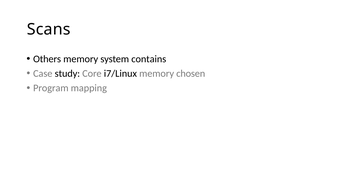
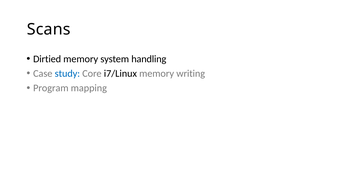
Others: Others -> Dirtied
contains: contains -> handling
study colour: black -> blue
chosen: chosen -> writing
